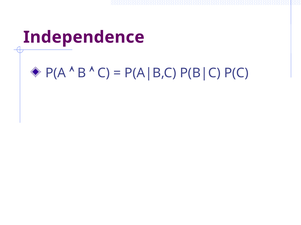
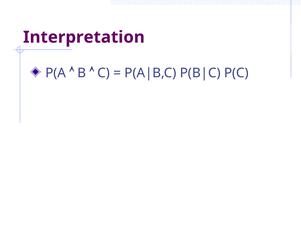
Independence: Independence -> Interpretation
